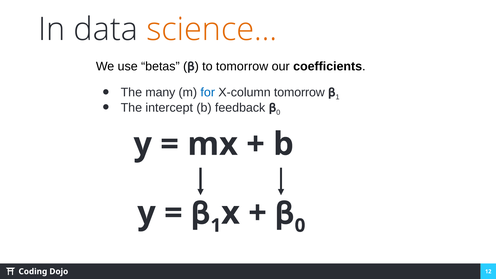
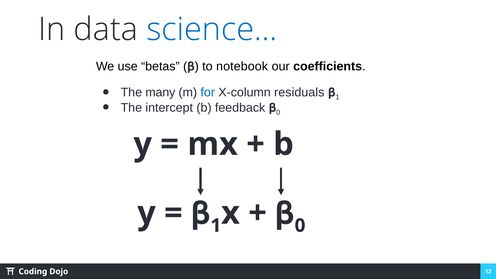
science colour: orange -> blue
to tomorrow: tomorrow -> notebook
X-column tomorrow: tomorrow -> residuals
